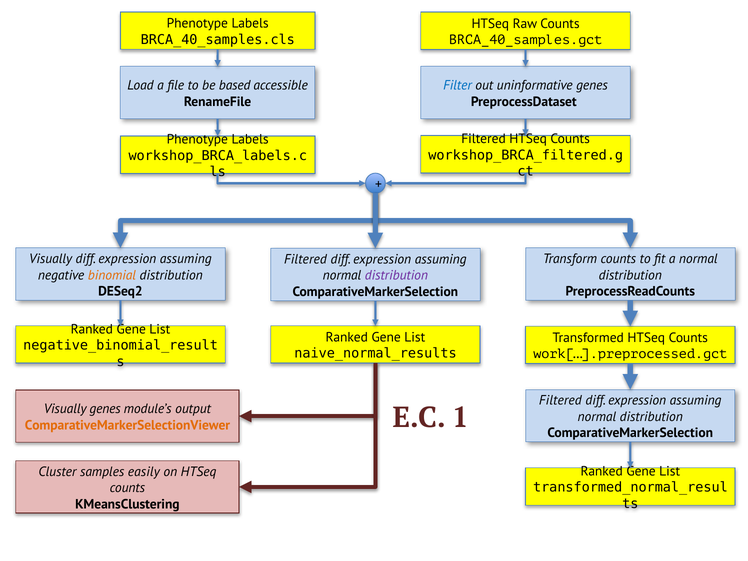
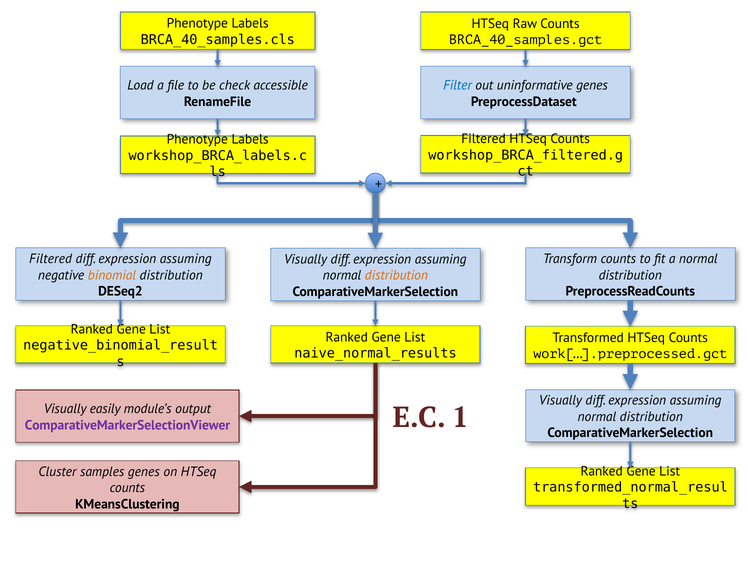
based: based -> check
Visually at (51, 259): Visually -> Filtered
Filtered at (305, 259): Filtered -> Visually
distribution at (396, 275) colour: purple -> orange
Filtered at (560, 400): Filtered -> Visually
Visually genes: genes -> easily
ComparativeMarkerSelectionViewer colour: orange -> purple
samples easily: easily -> genes
